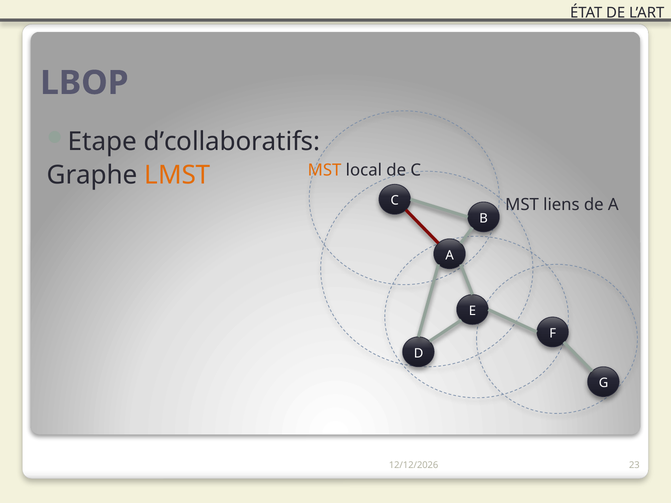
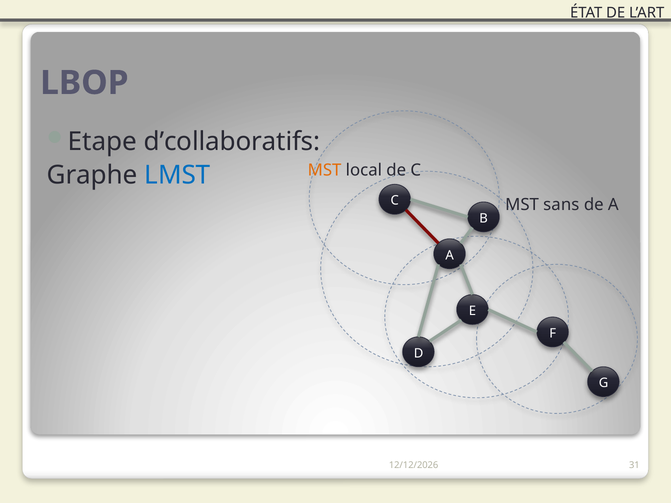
LMST colour: orange -> blue
liens: liens -> sans
23: 23 -> 31
